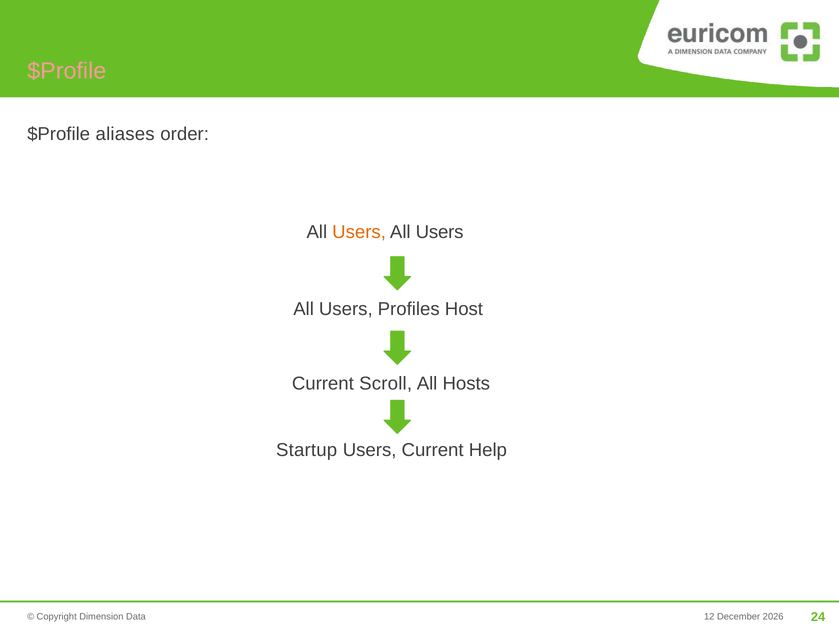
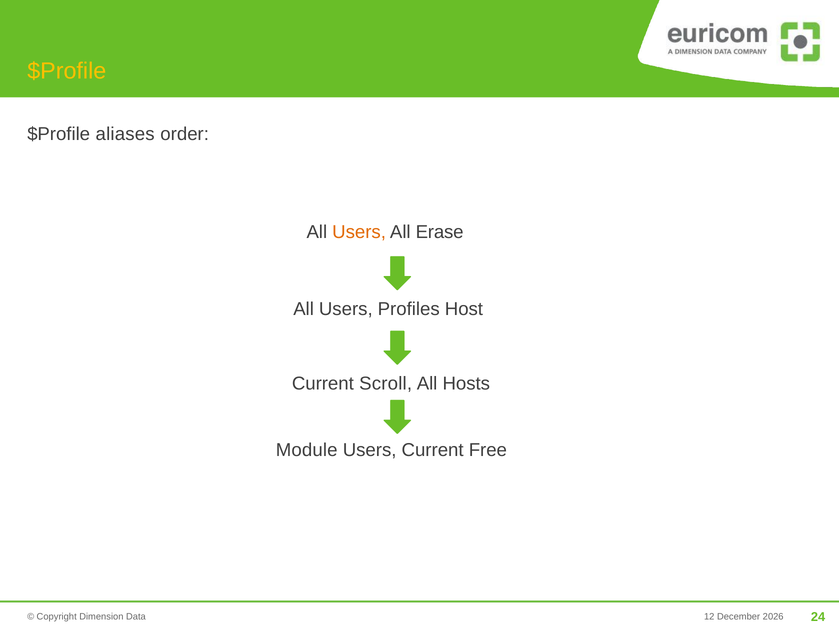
$Profile at (67, 71) colour: pink -> yellow
Users at (440, 232): Users -> Erase
Startup: Startup -> Module
Help: Help -> Free
